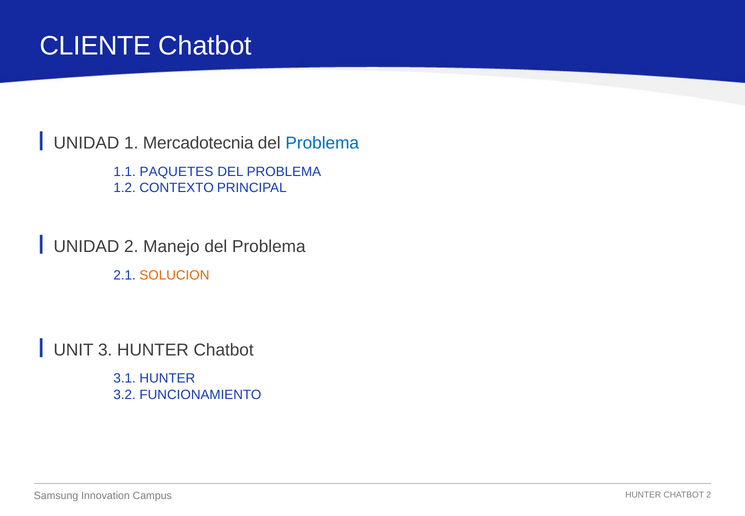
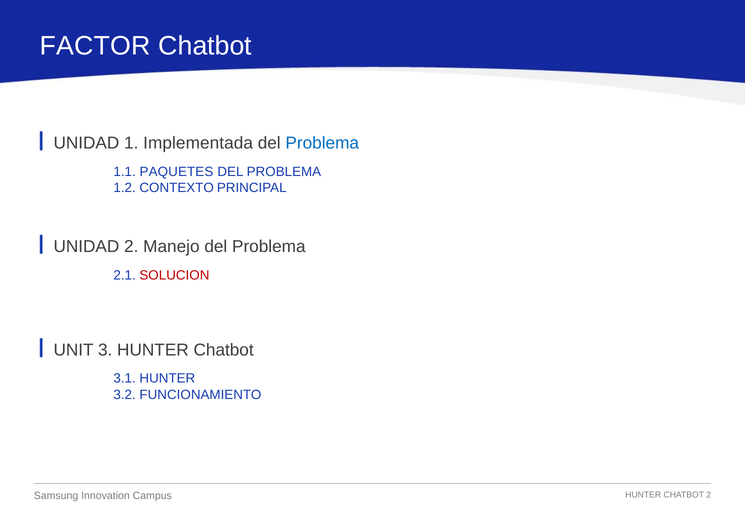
CLIENTE: CLIENTE -> FACTOR
Mercadotecnia: Mercadotecnia -> Implementada
SOLUCION colour: orange -> red
